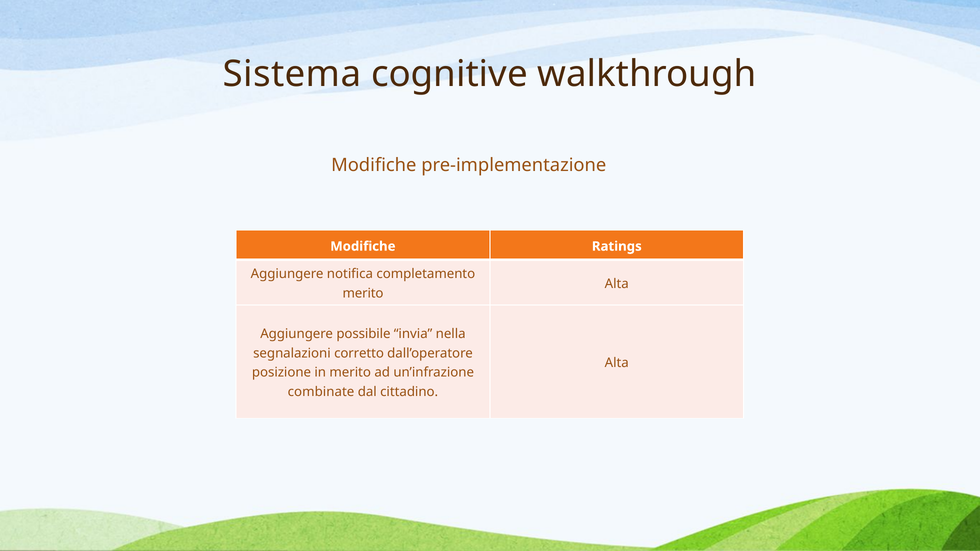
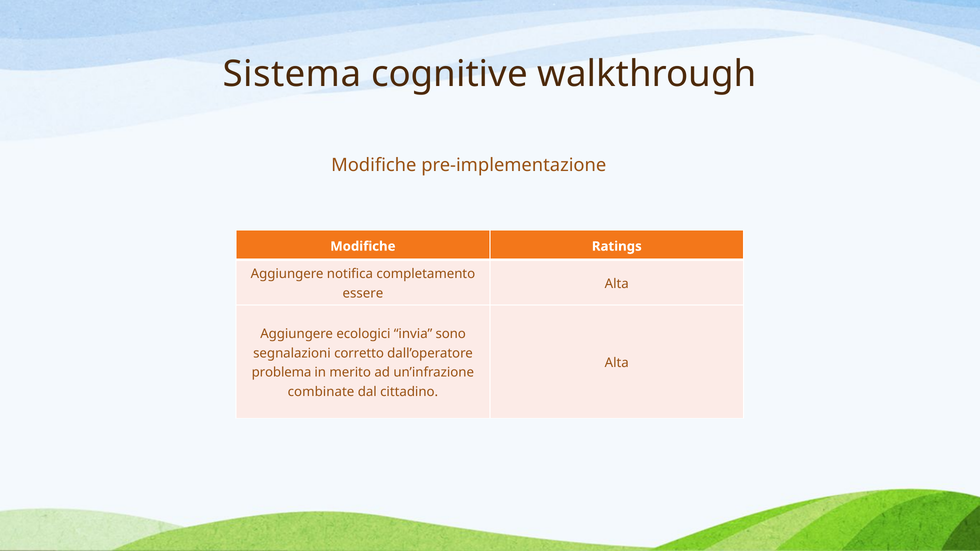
merito at (363, 293): merito -> essere
possibile: possibile -> ecologici
nella: nella -> sono
posizione: posizione -> problema
